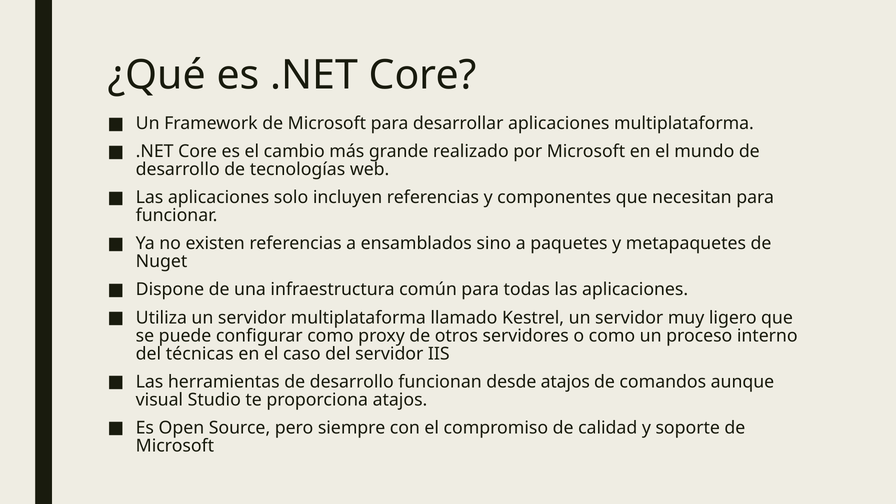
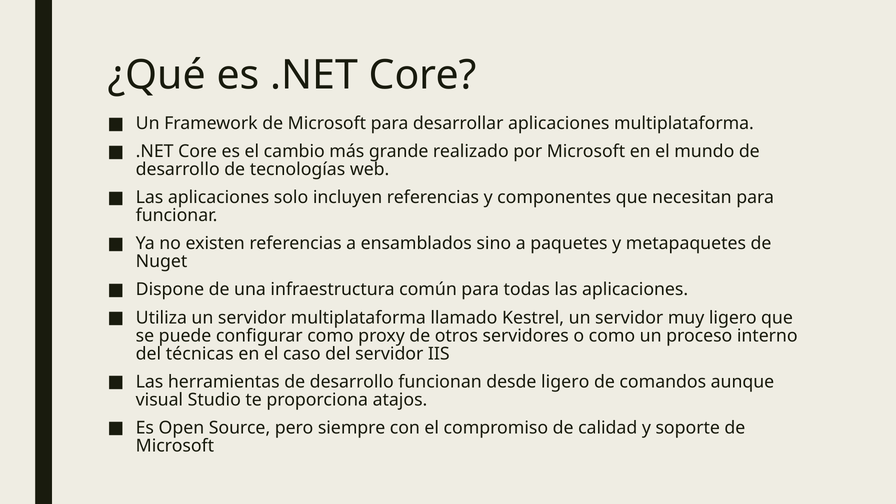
desde atajos: atajos -> ligero
